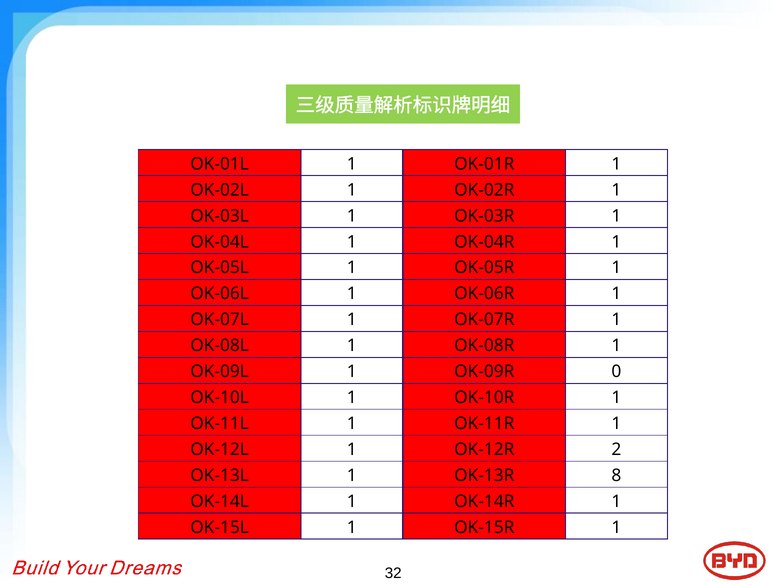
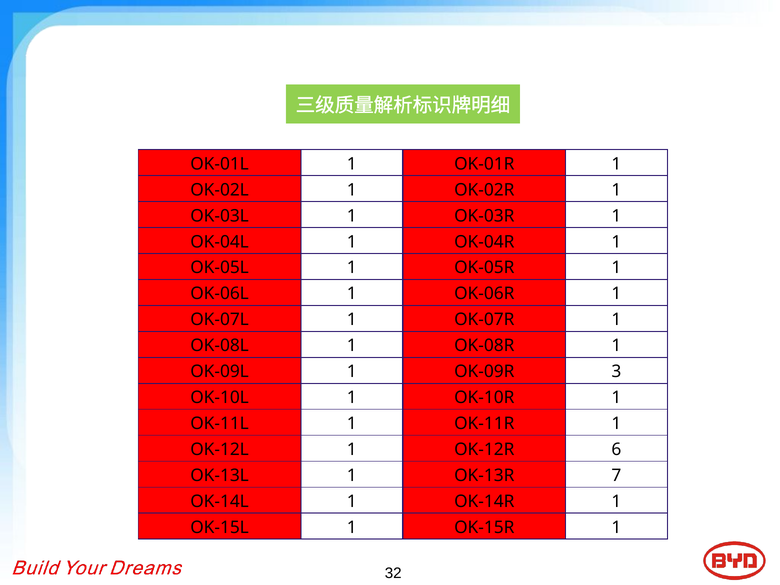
0: 0 -> 3
2: 2 -> 6
8: 8 -> 7
